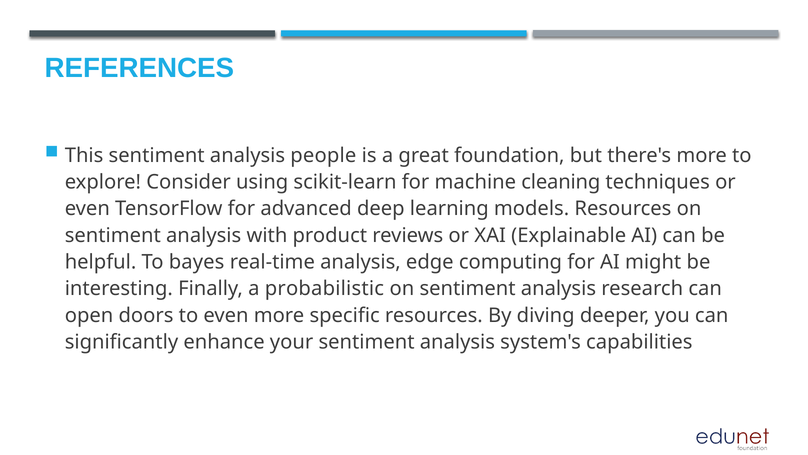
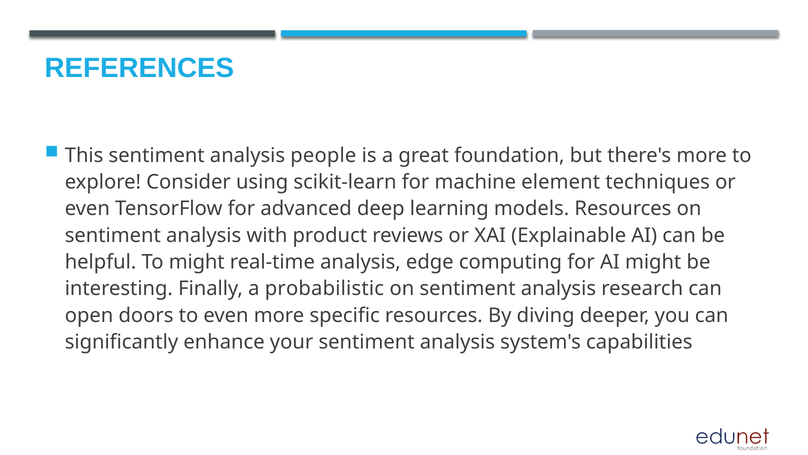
cleaning: cleaning -> element
To bayes: bayes -> might
